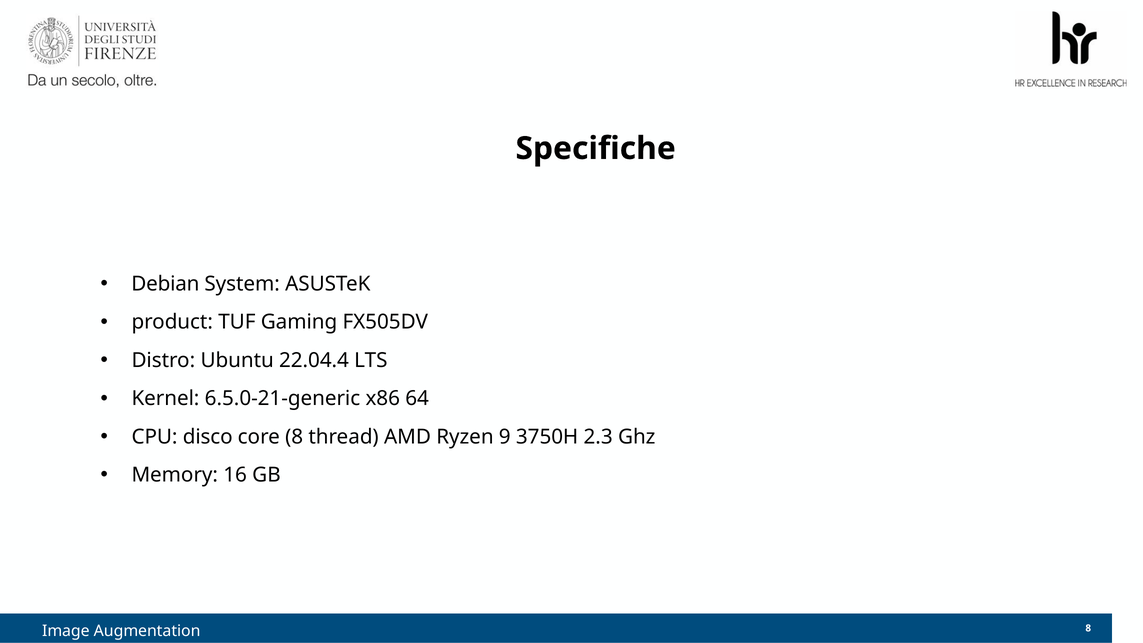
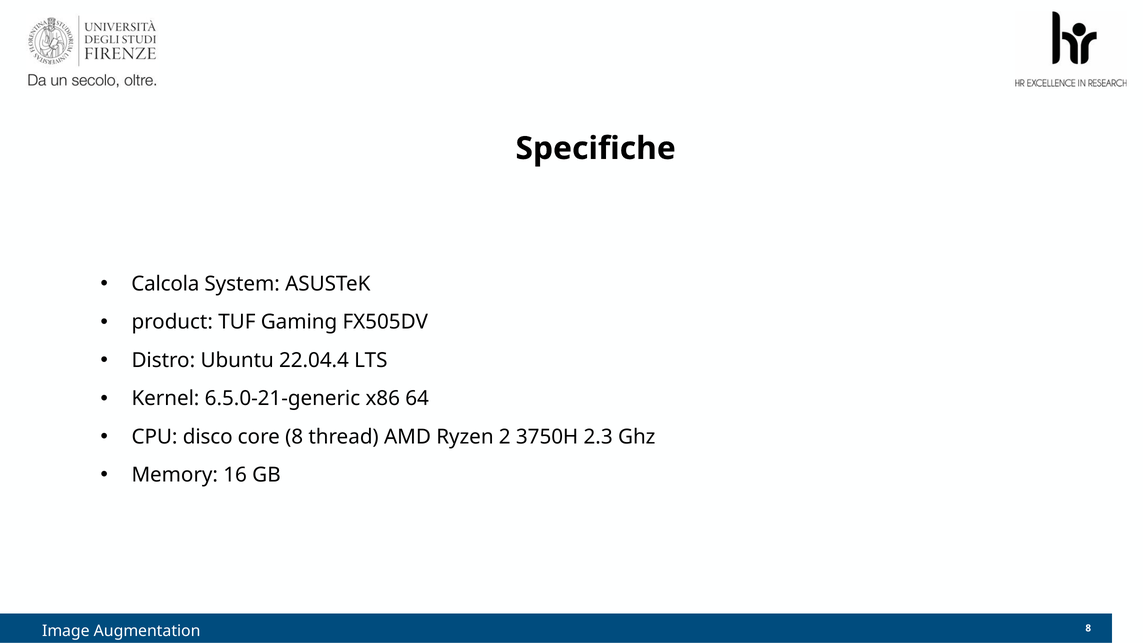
Debian: Debian -> Calcola
9: 9 -> 2
